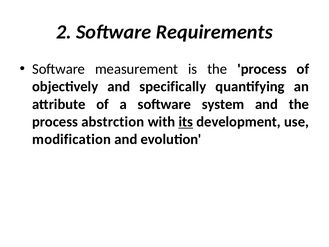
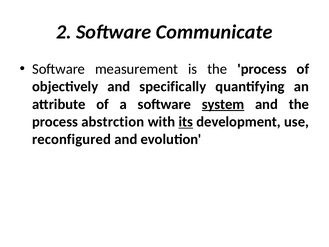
Requirements: Requirements -> Communicate
system underline: none -> present
modification: modification -> reconfigured
